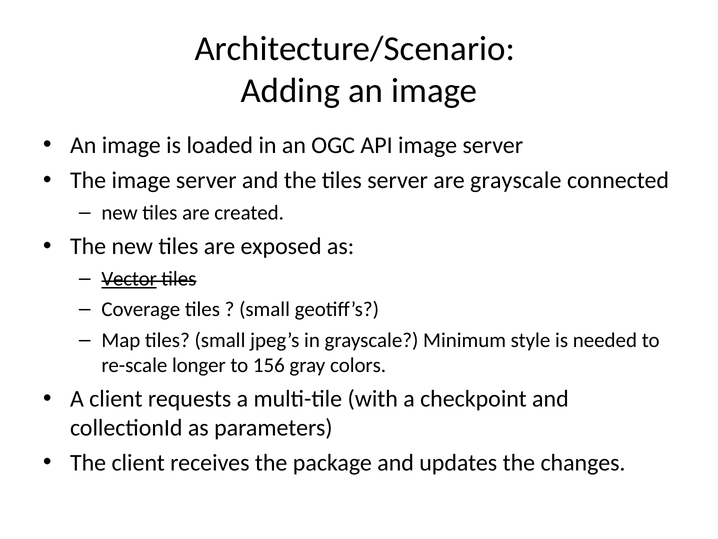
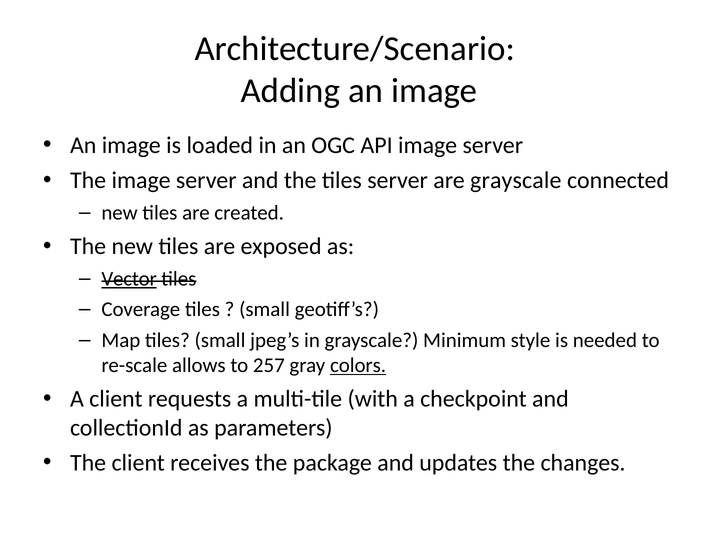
longer: longer -> allows
156: 156 -> 257
colors underline: none -> present
